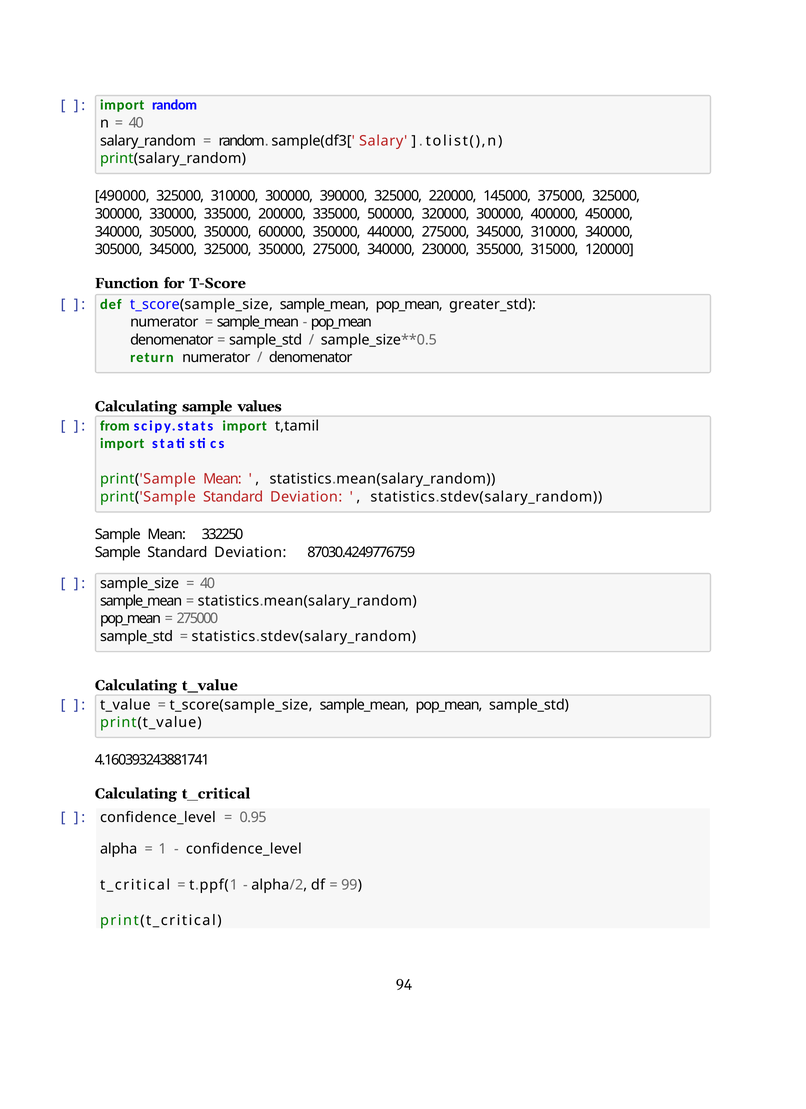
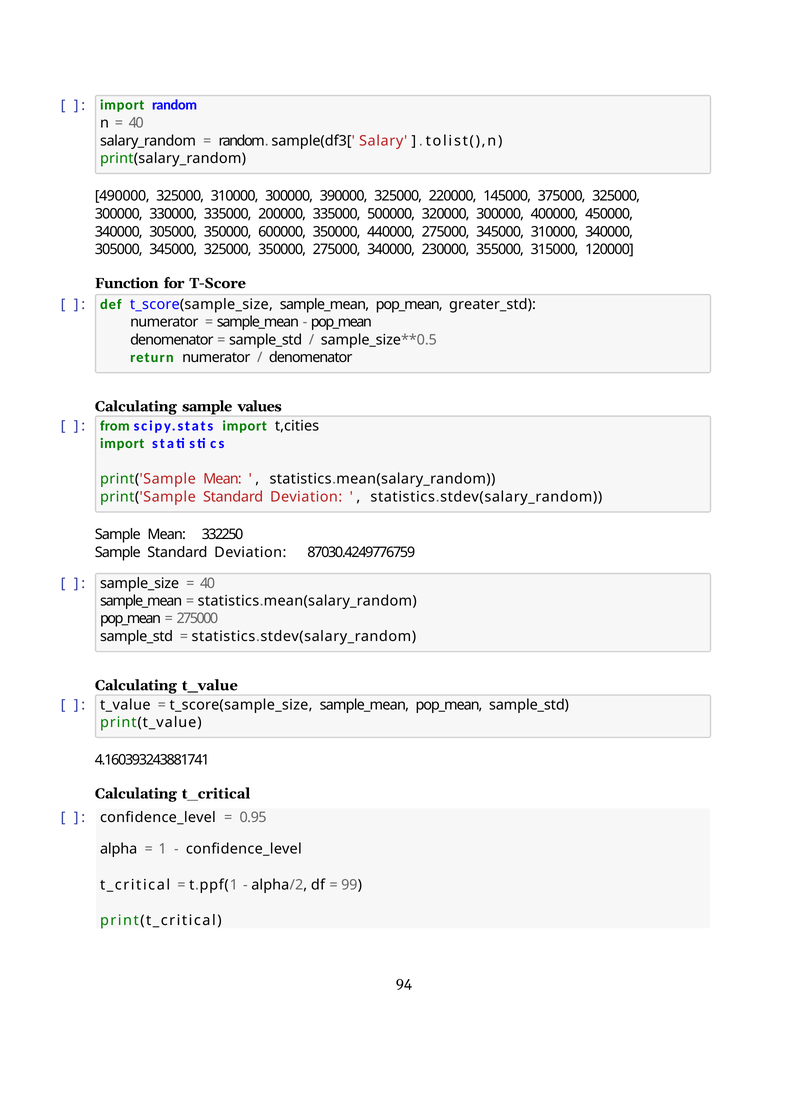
t,tamil: t,tamil -> t,cities
